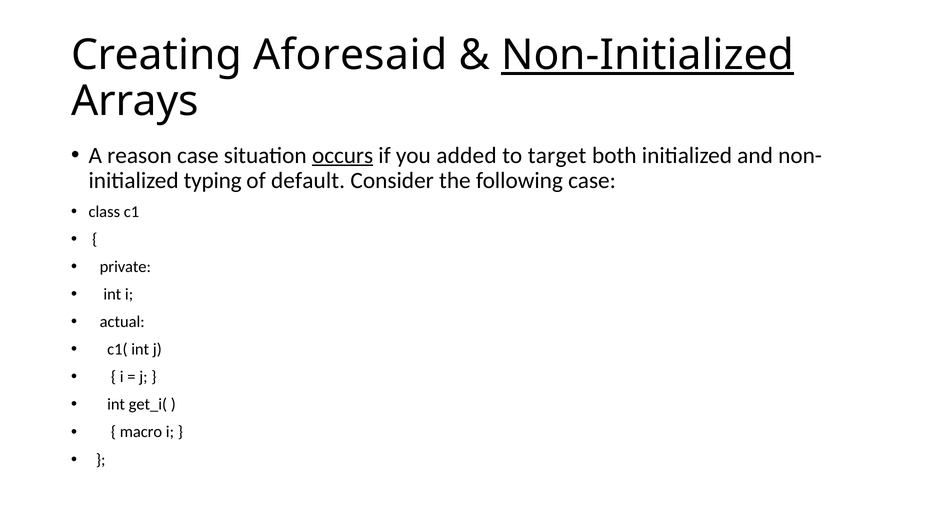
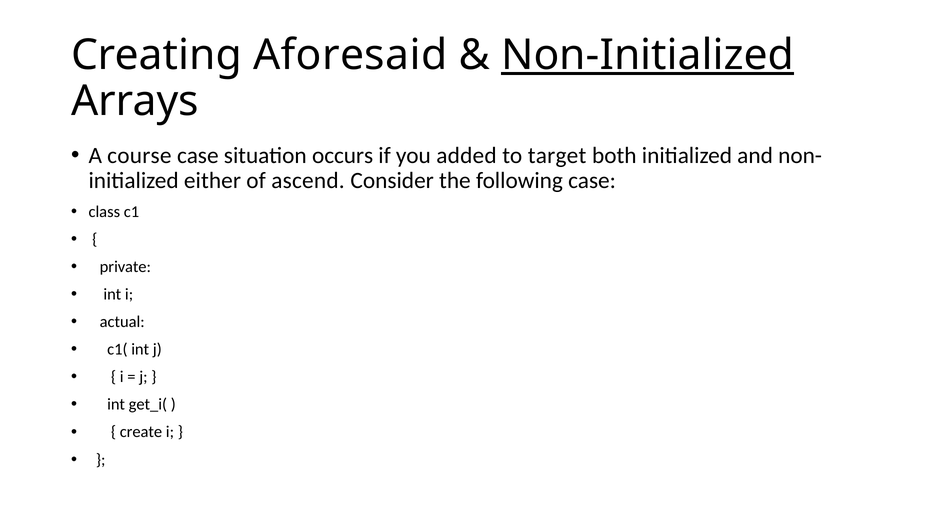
reason: reason -> course
occurs underline: present -> none
typing: typing -> either
default: default -> ascend
macro: macro -> create
